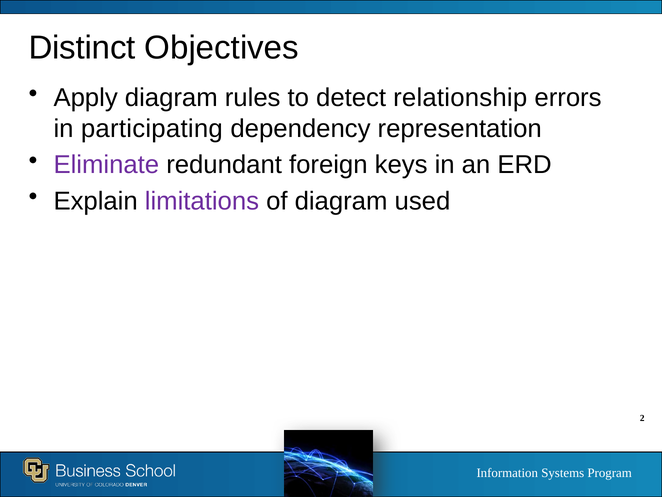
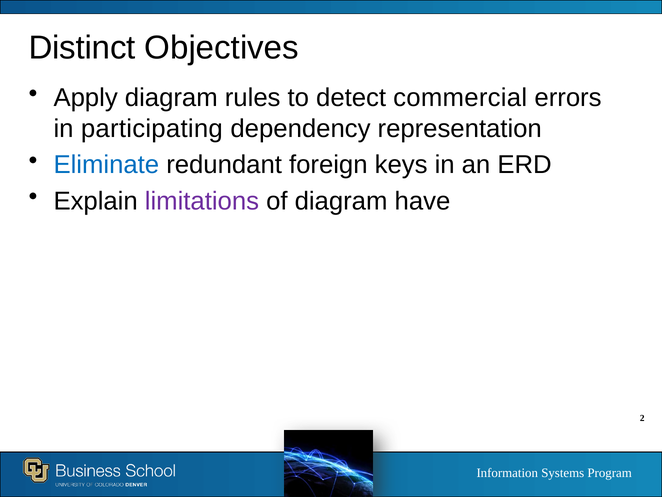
relationship: relationship -> commercial
Eliminate colour: purple -> blue
used: used -> have
